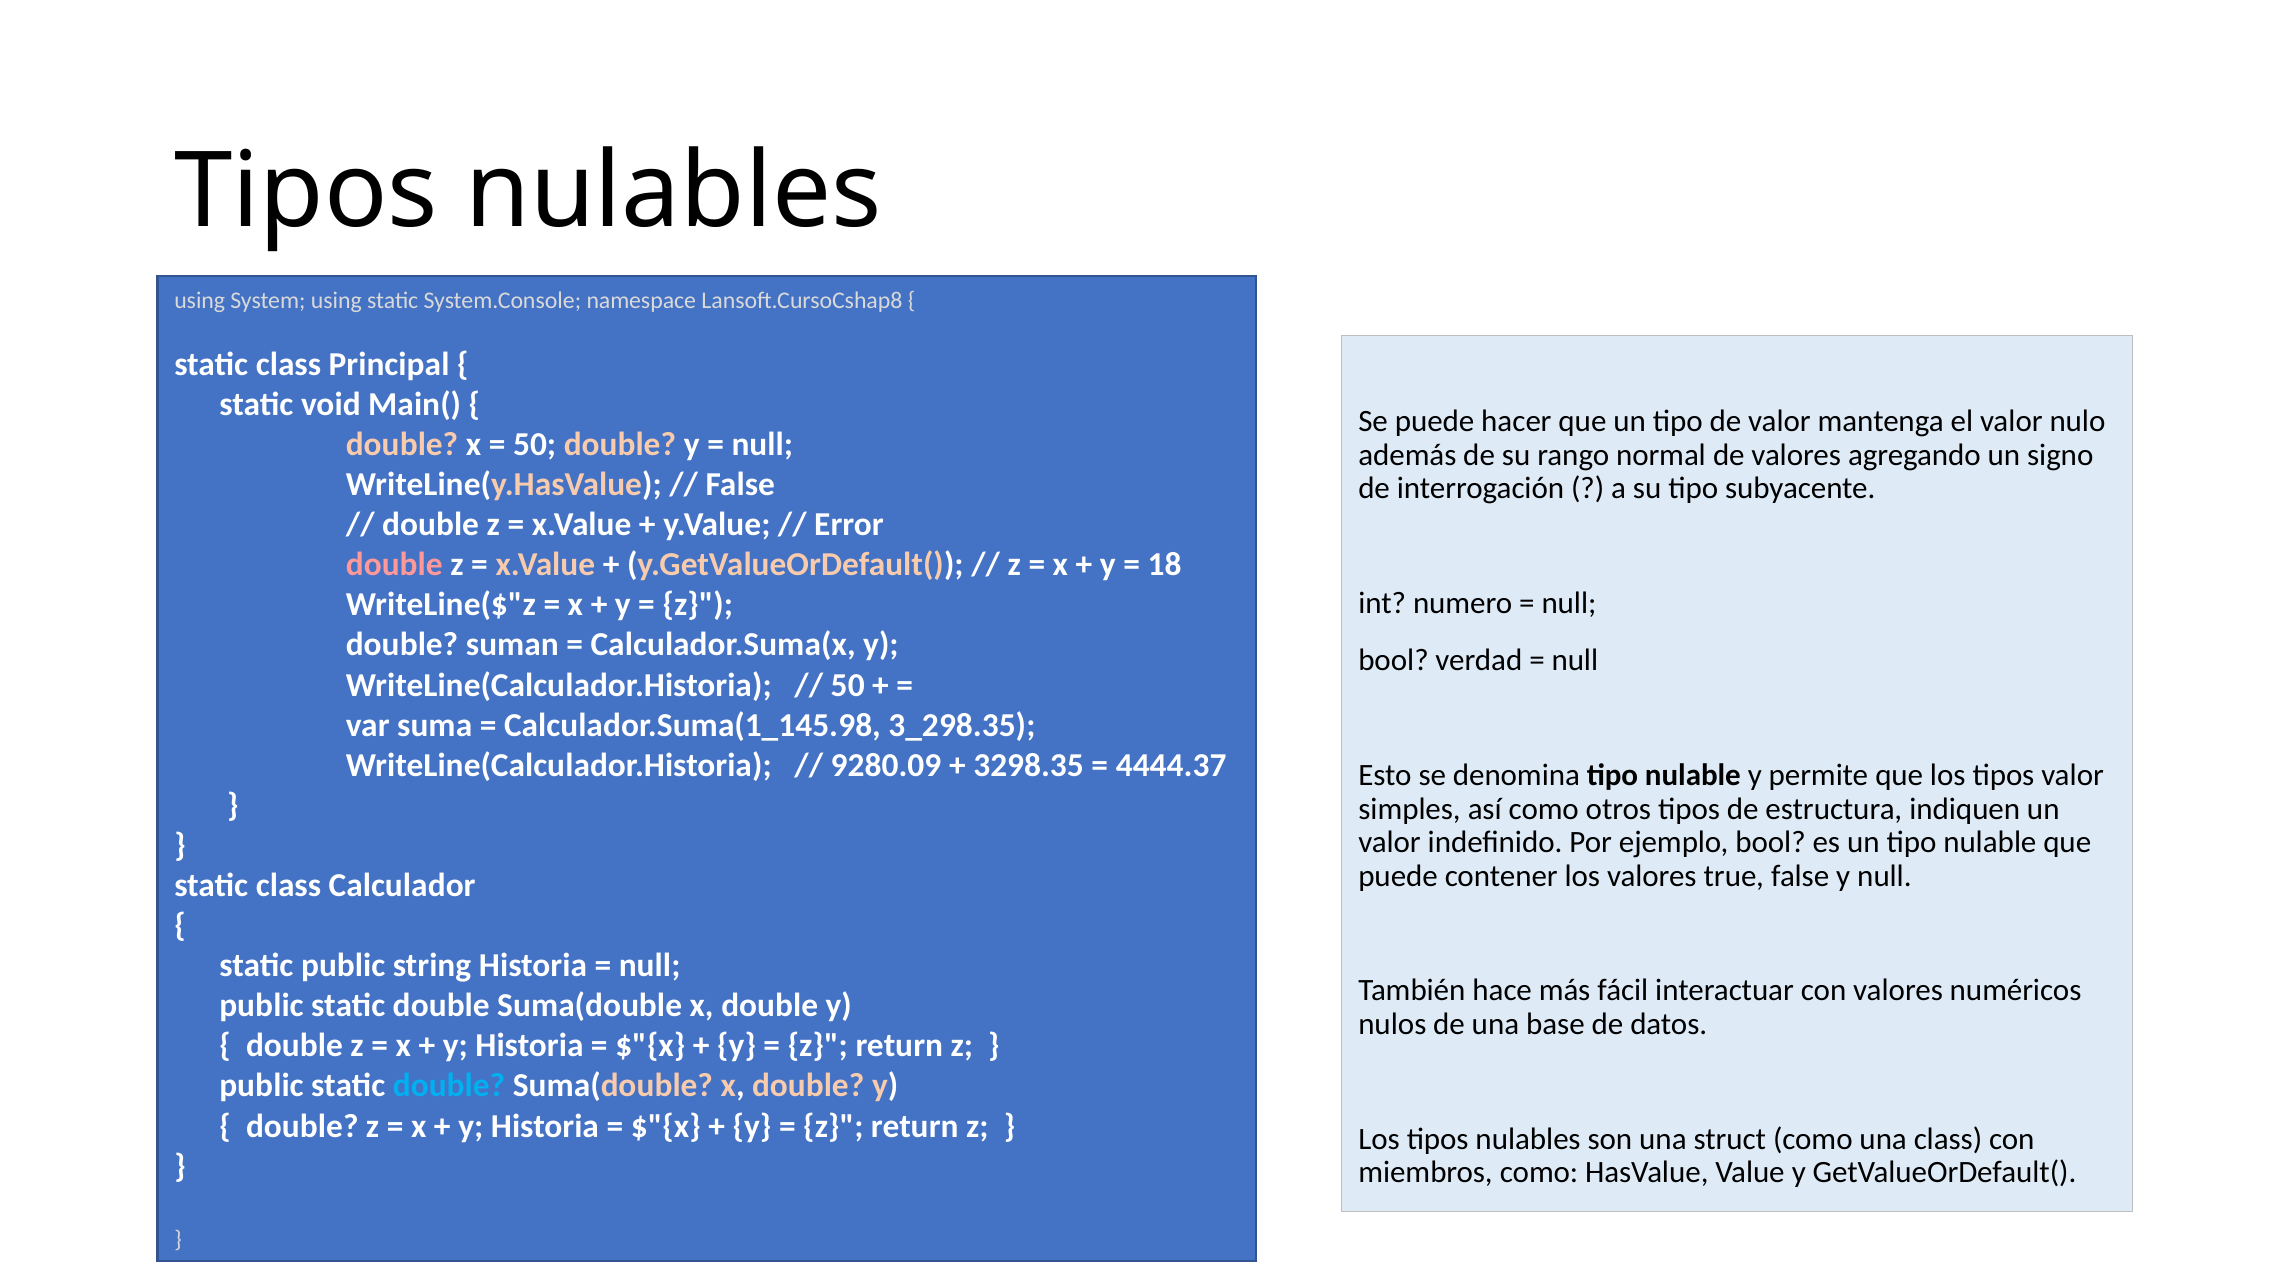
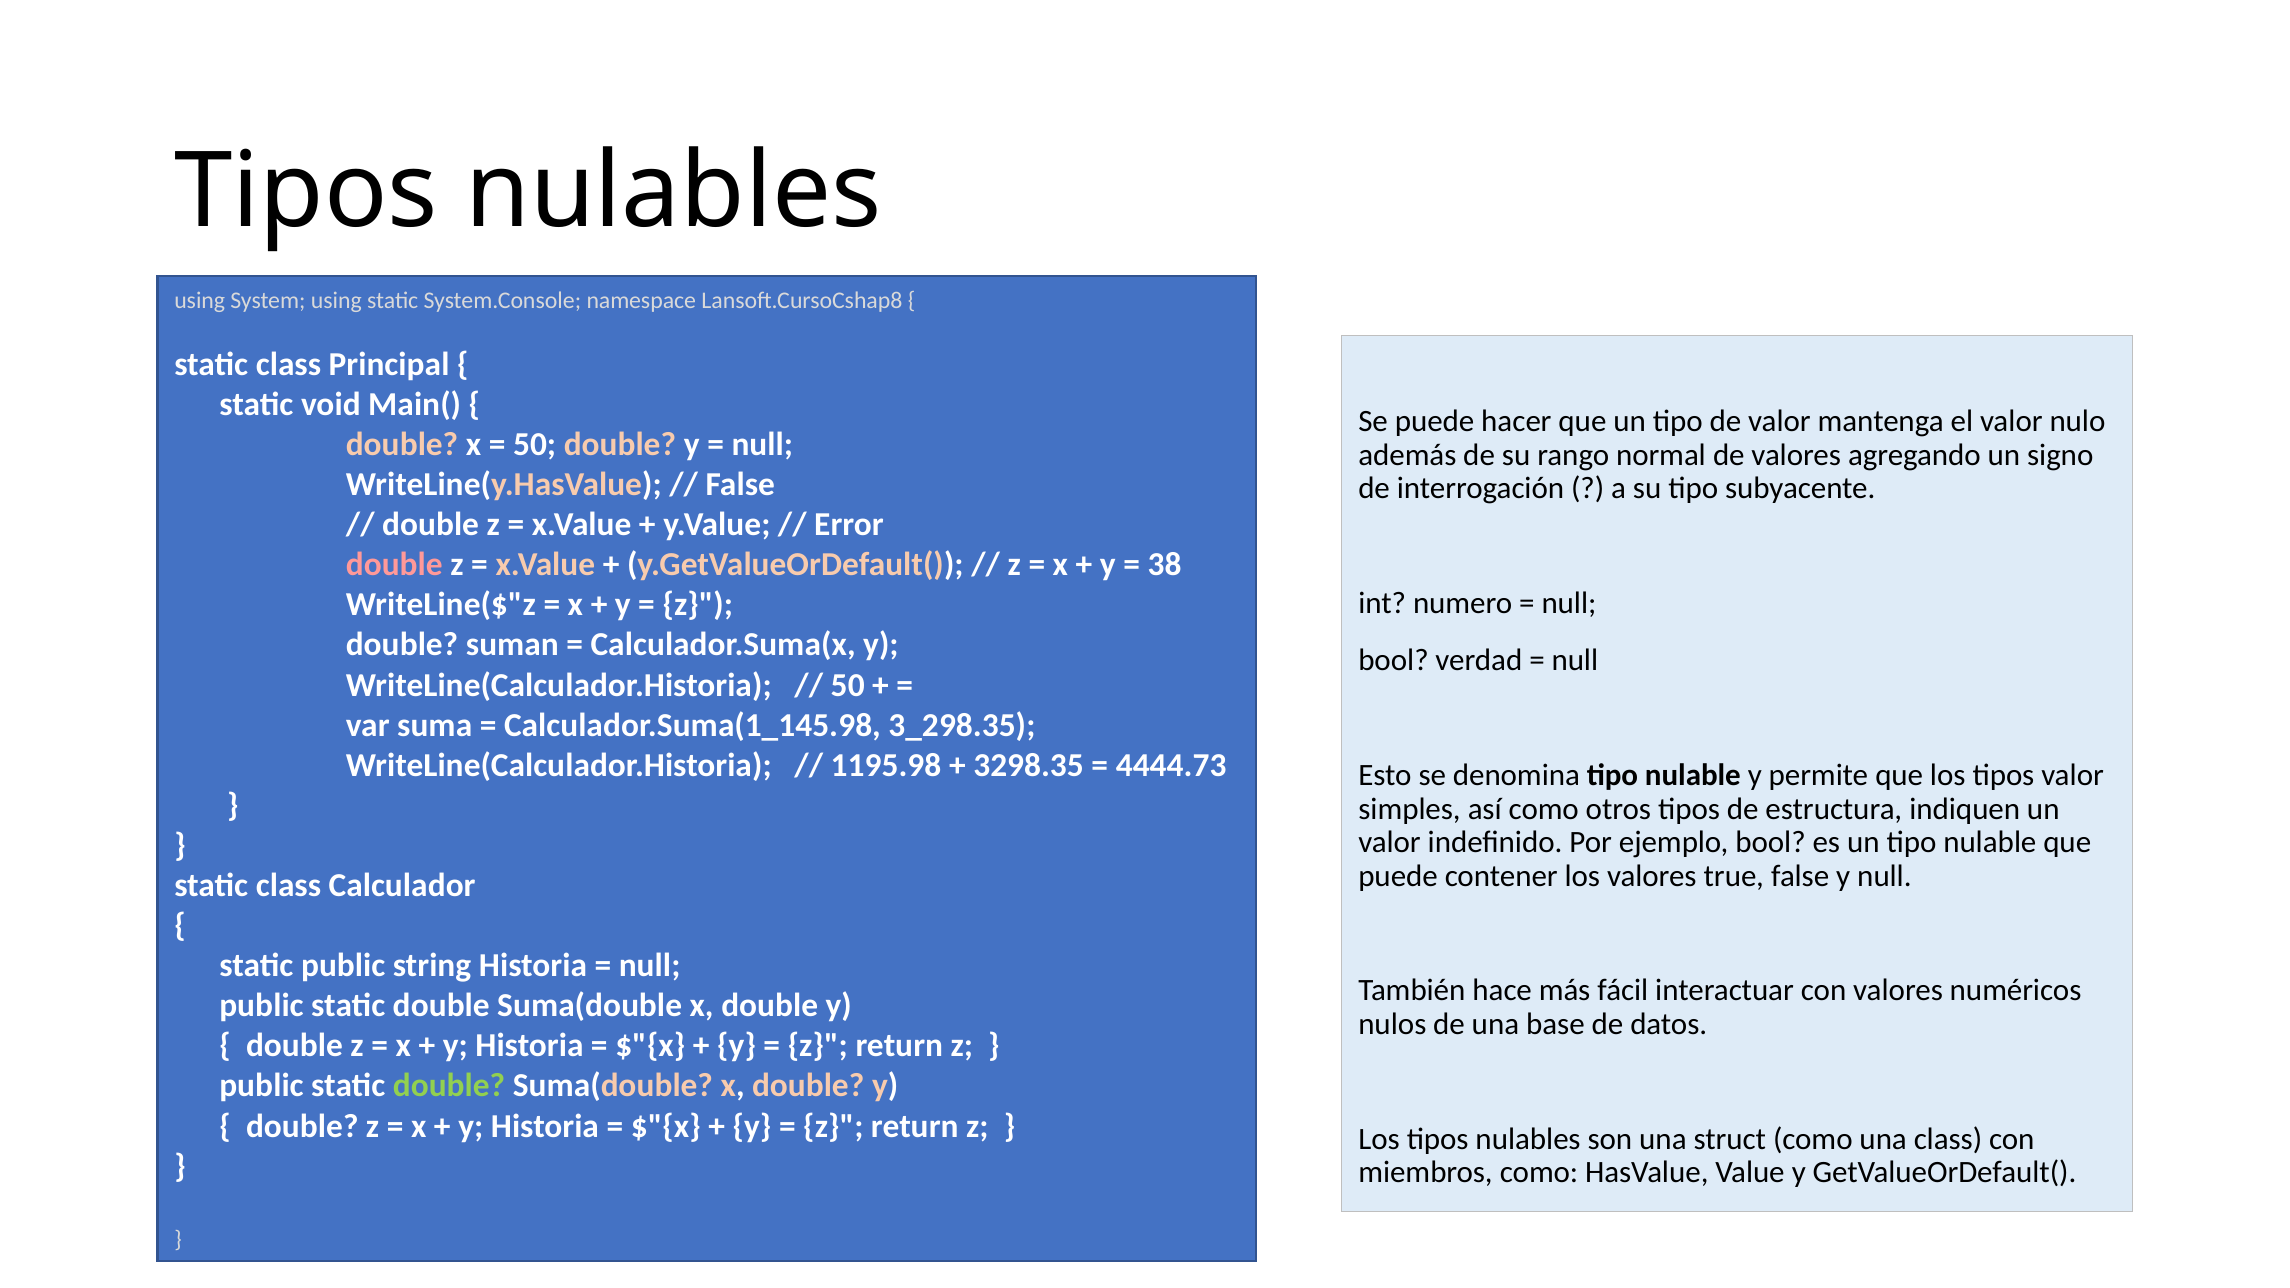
18: 18 -> 38
9280.09: 9280.09 -> 1195.98
4444.37: 4444.37 -> 4444.73
double at (449, 1086) colour: light blue -> light green
